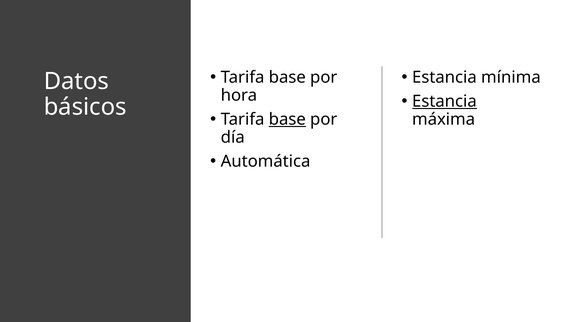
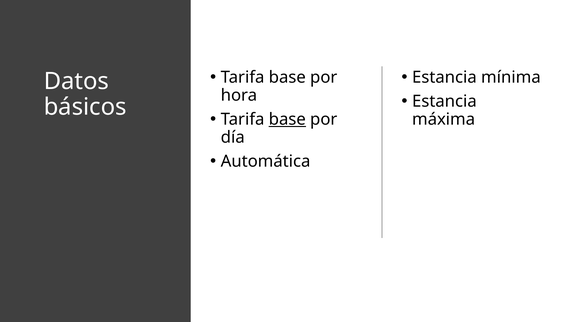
Estancia at (445, 101) underline: present -> none
